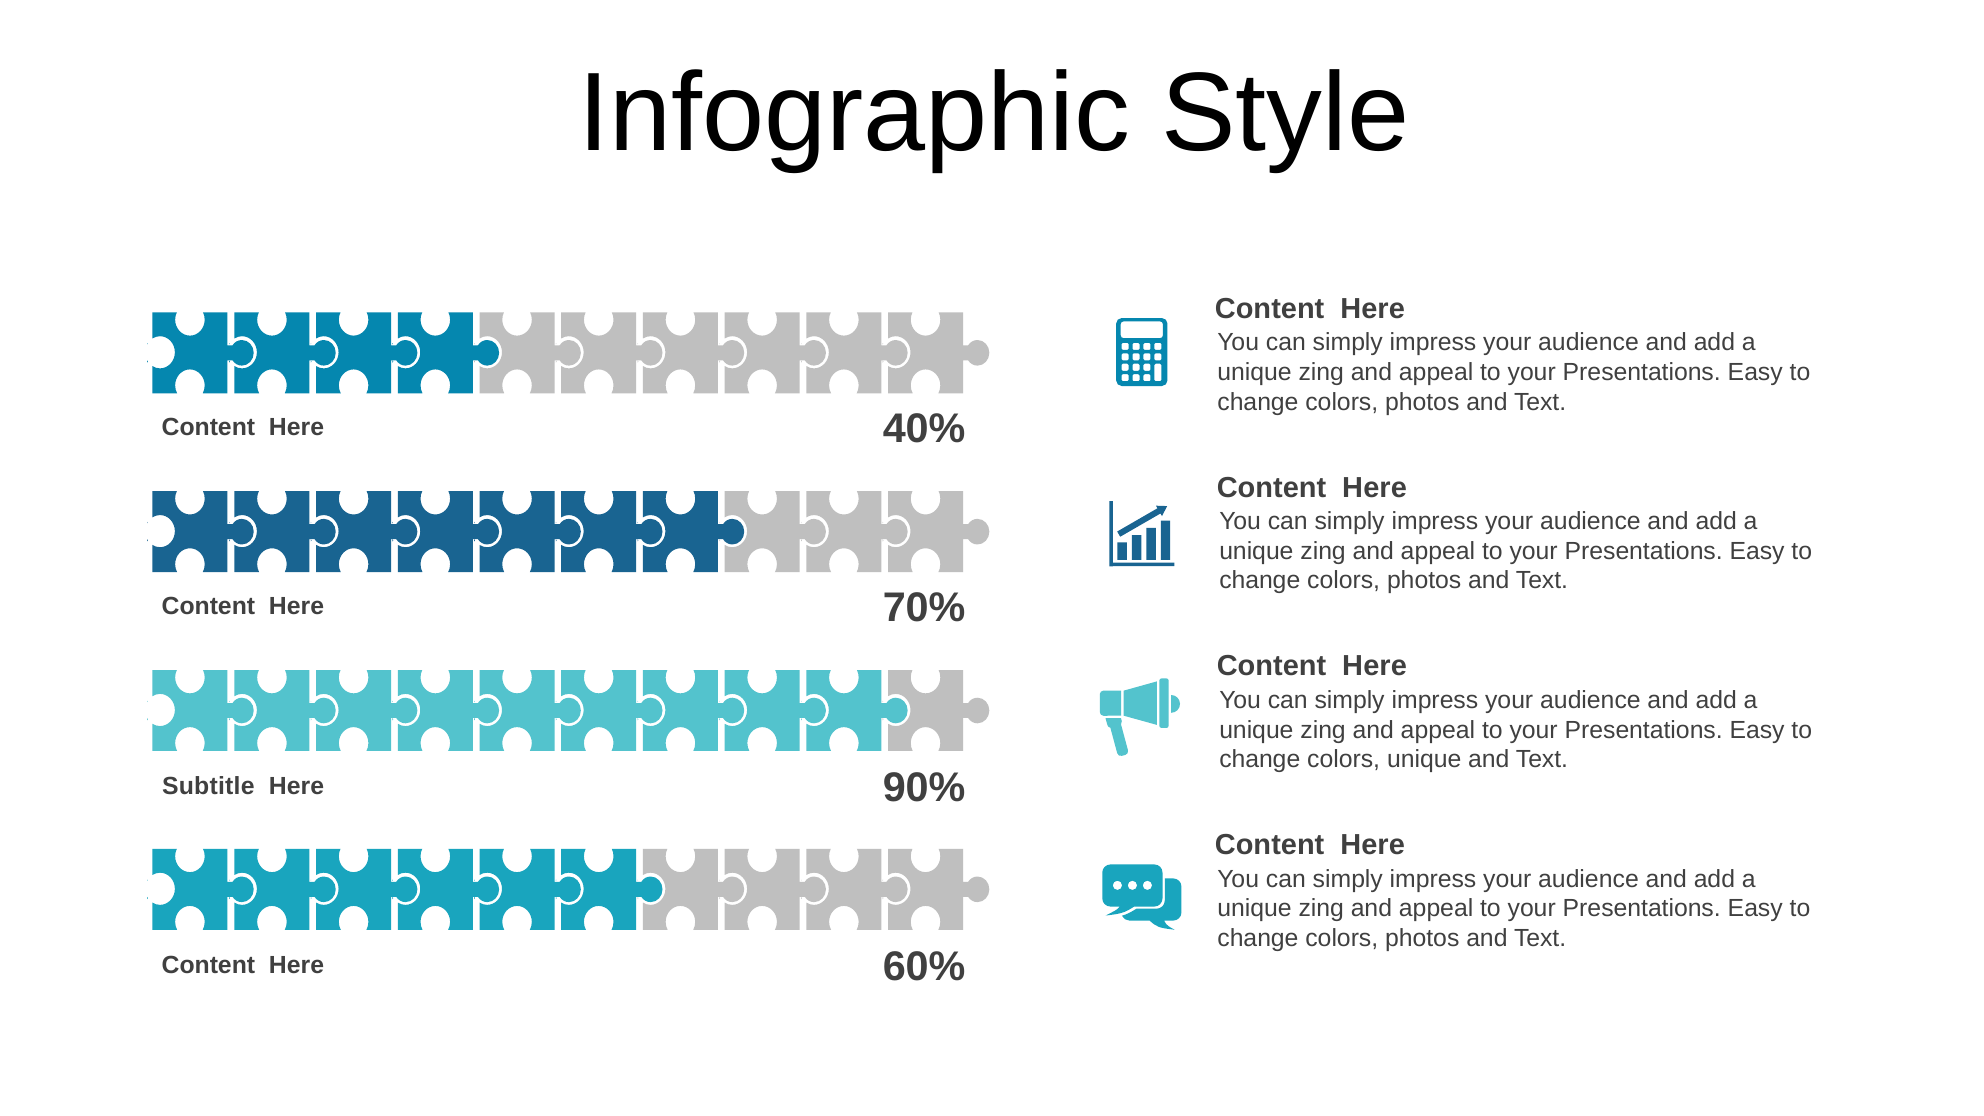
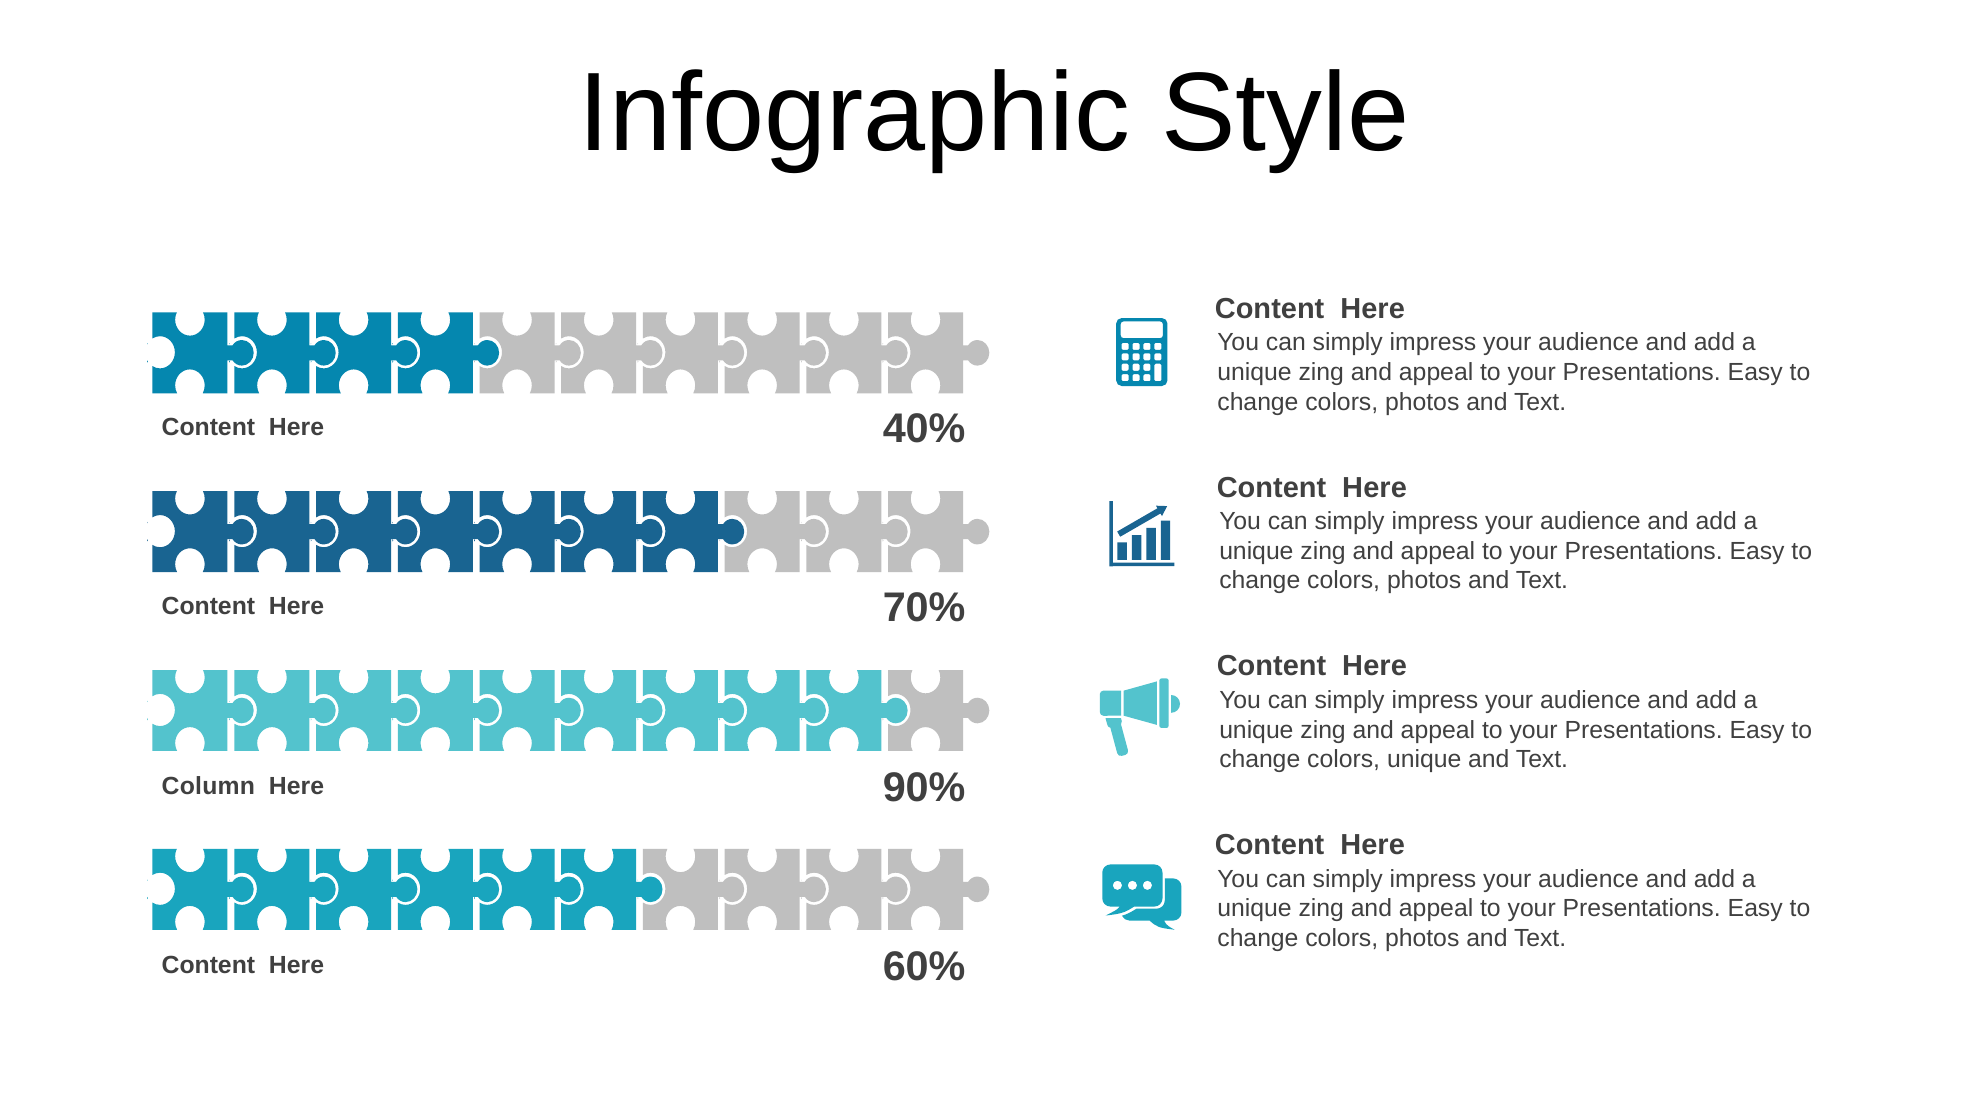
Subtitle: Subtitle -> Column
